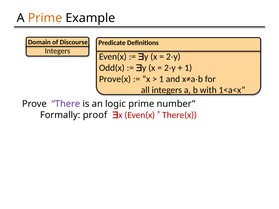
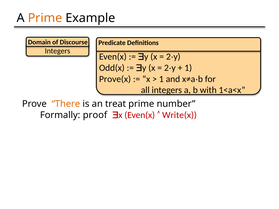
There colour: purple -> orange
logic: logic -> treat
There(x: There(x -> Write(x
